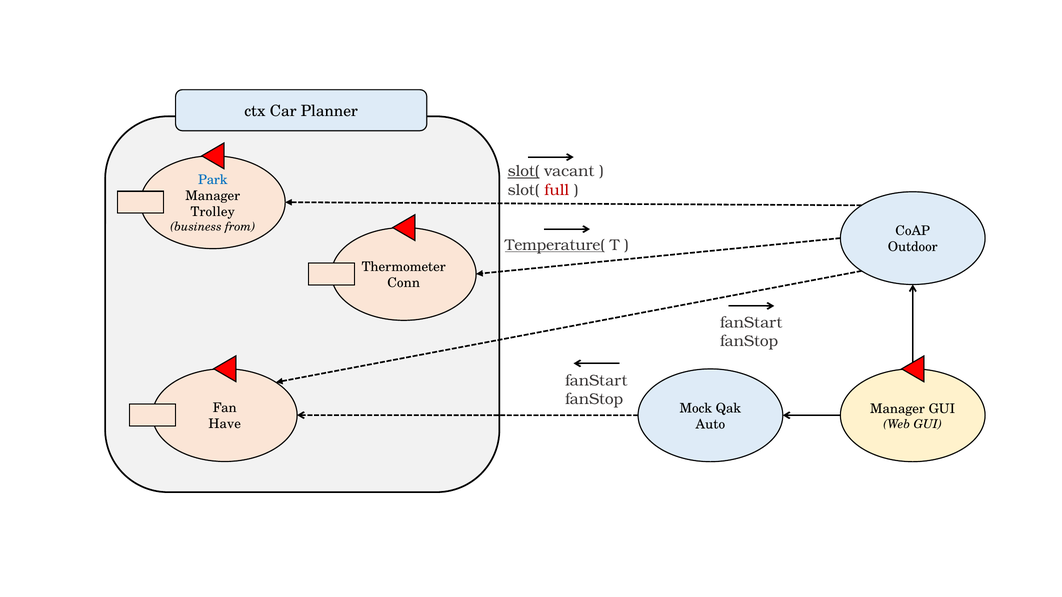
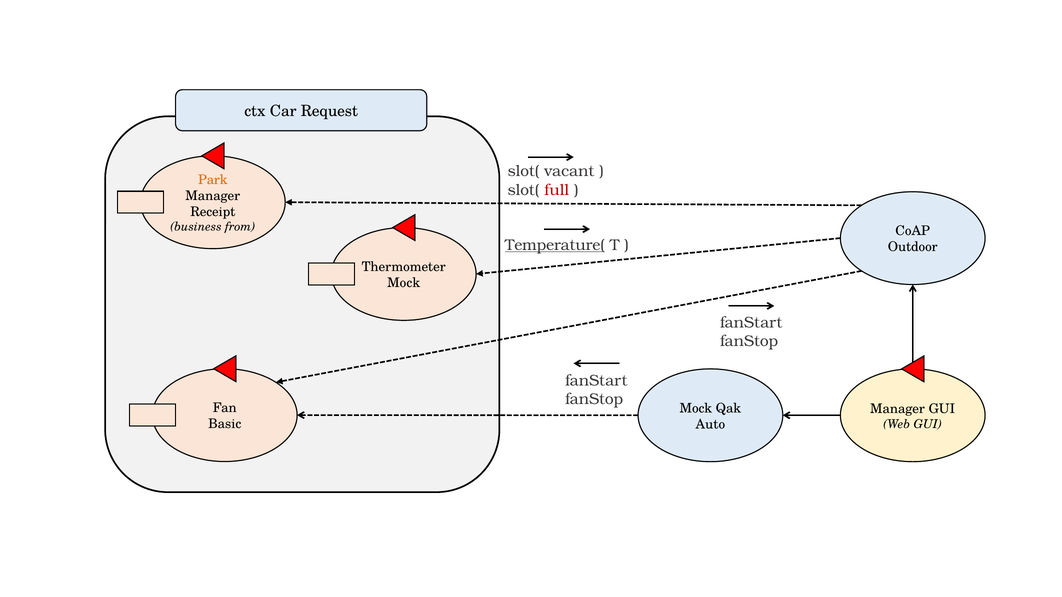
Planner: Planner -> Request
slot( at (524, 171) underline: present -> none
Park colour: blue -> orange
Trolley: Trolley -> Receipt
Conn at (404, 283): Conn -> Mock
Have: Have -> Basic
